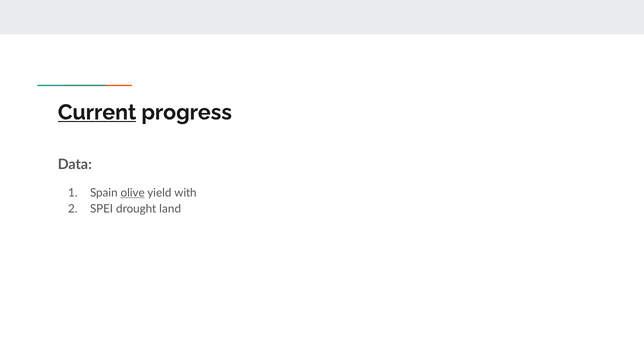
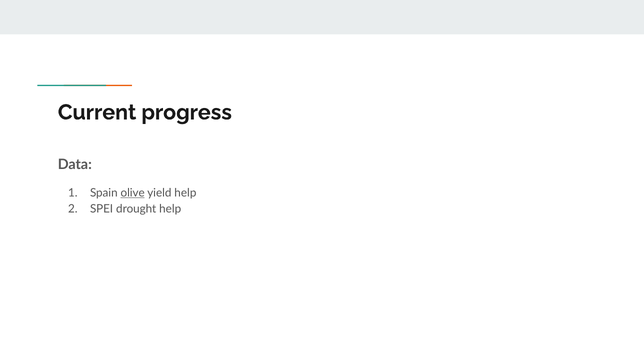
Current underline: present -> none
yield with: with -> help
drought land: land -> help
